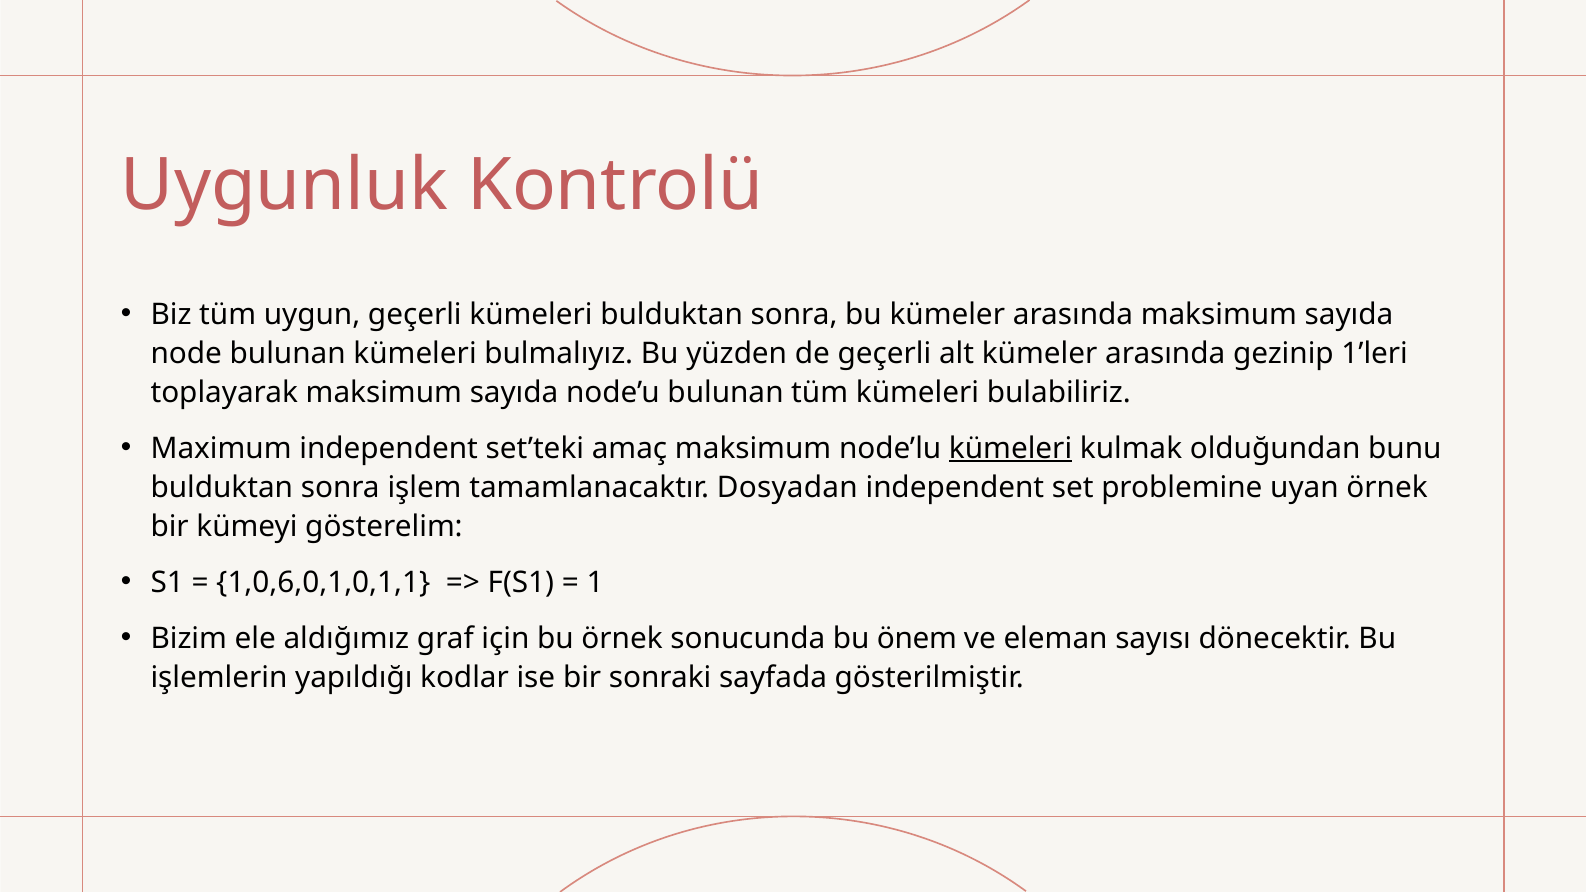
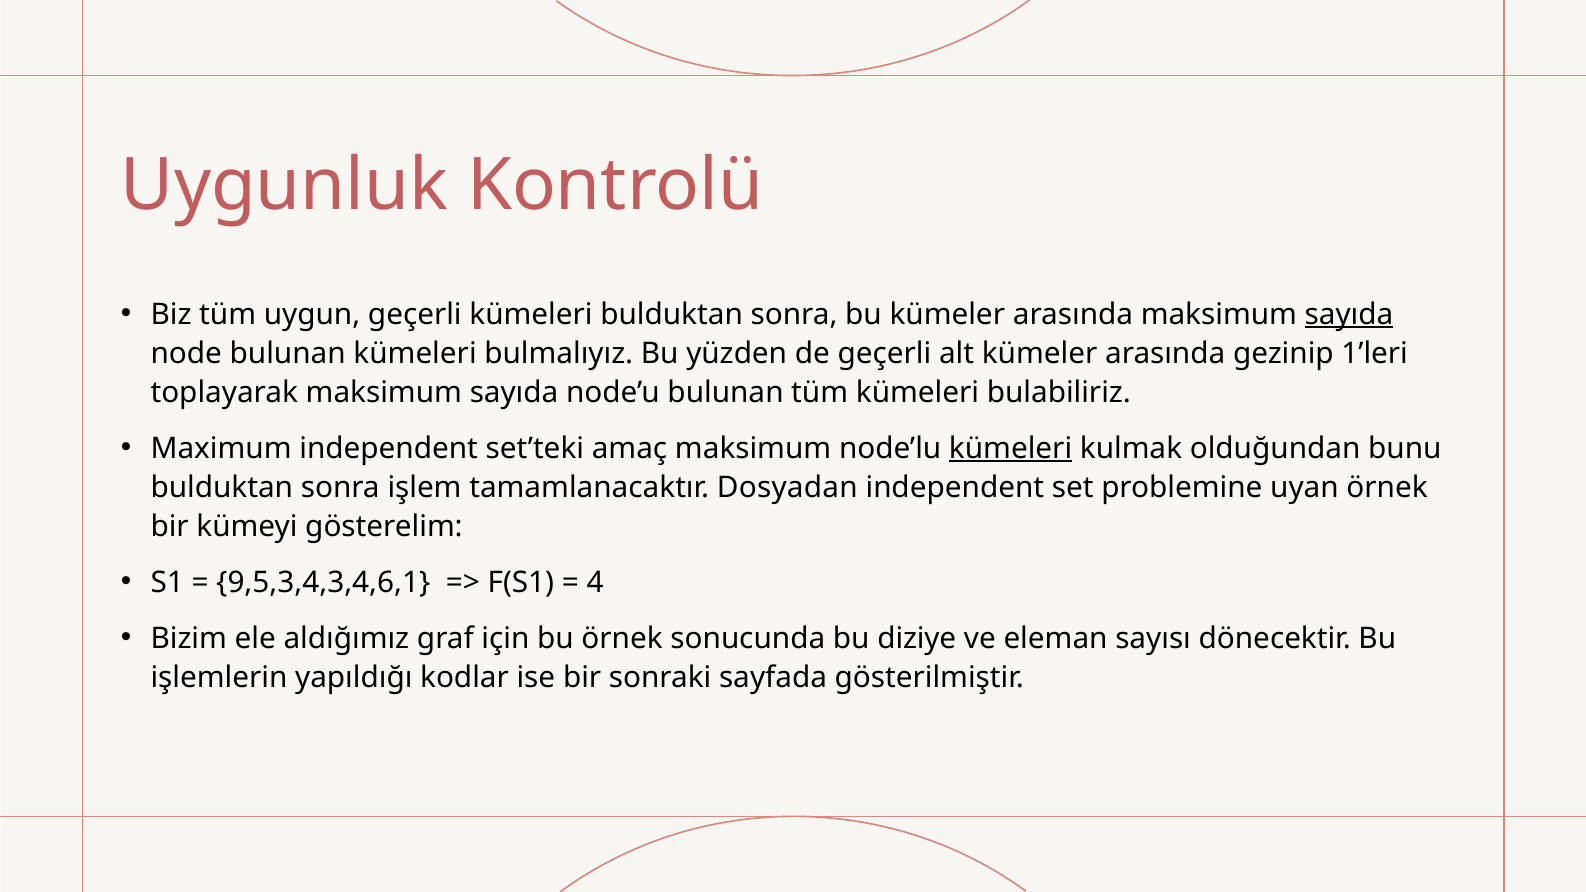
sayıda at (1349, 314) underline: none -> present
1,0,6,0,1,0,1,1: 1,0,6,0,1,0,1,1 -> 9,5,3,4,3,4,6,1
1: 1 -> 4
önem: önem -> diziye
